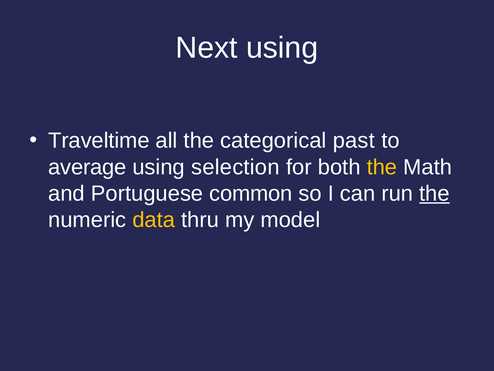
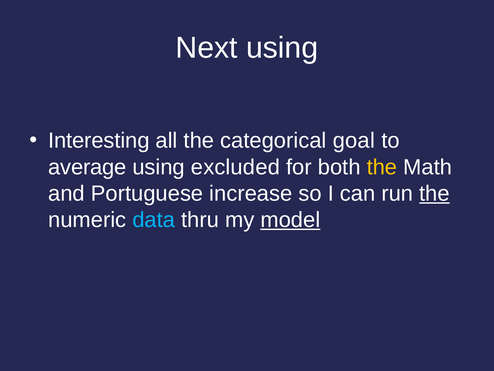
Traveltime: Traveltime -> Interesting
past: past -> goal
selection: selection -> excluded
common: common -> increase
data colour: yellow -> light blue
model underline: none -> present
